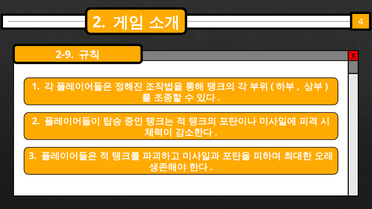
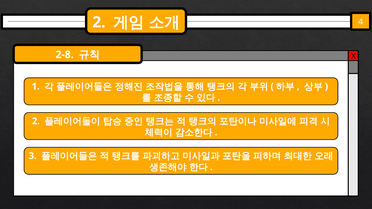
2-9: 2-9 -> 2-8
